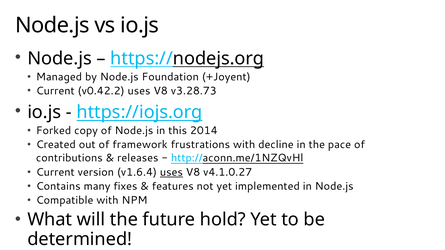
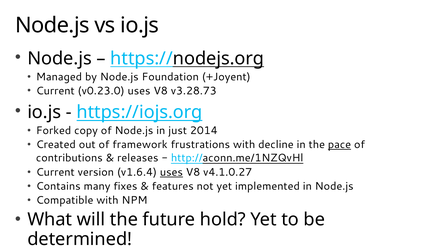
v0.42.2: v0.42.2 -> v0.23.0
this: this -> just
pace underline: none -> present
